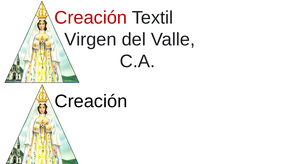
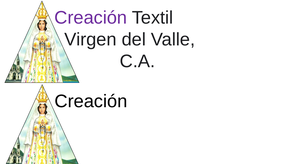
Creación at (91, 18) colour: red -> purple
